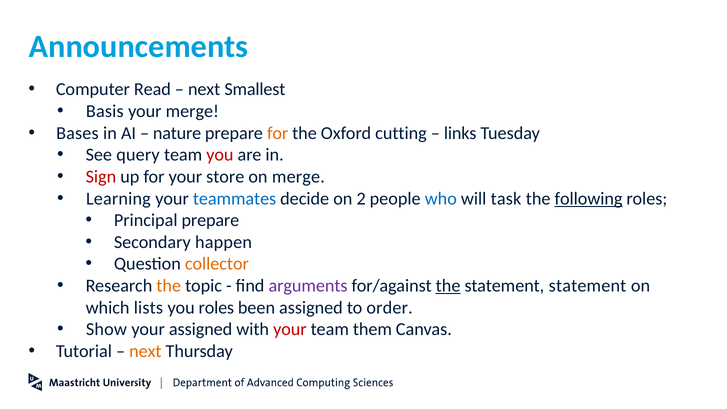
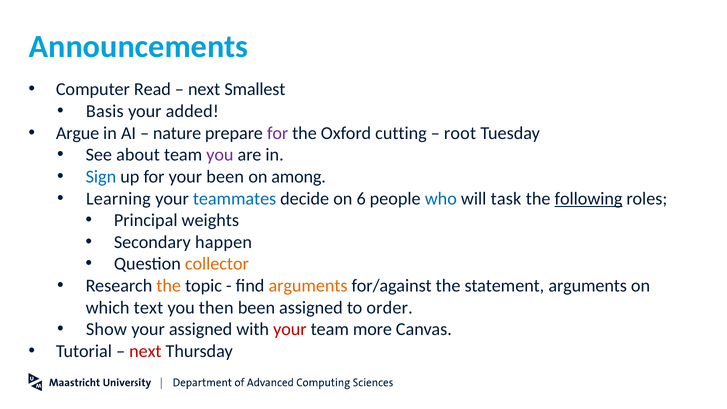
your merge: merge -> added
Bases: Bases -> Argue
for at (278, 133) colour: orange -> purple
links: links -> root
query: query -> about
you at (220, 155) colour: red -> purple
Sign colour: red -> blue
your store: store -> been
on merge: merge -> among
2: 2 -> 6
Principal prepare: prepare -> weights
arguments at (308, 286) colour: purple -> orange
the at (448, 286) underline: present -> none
statement statement: statement -> arguments
lists: lists -> text
you roles: roles -> then
them: them -> more
next at (145, 351) colour: orange -> red
